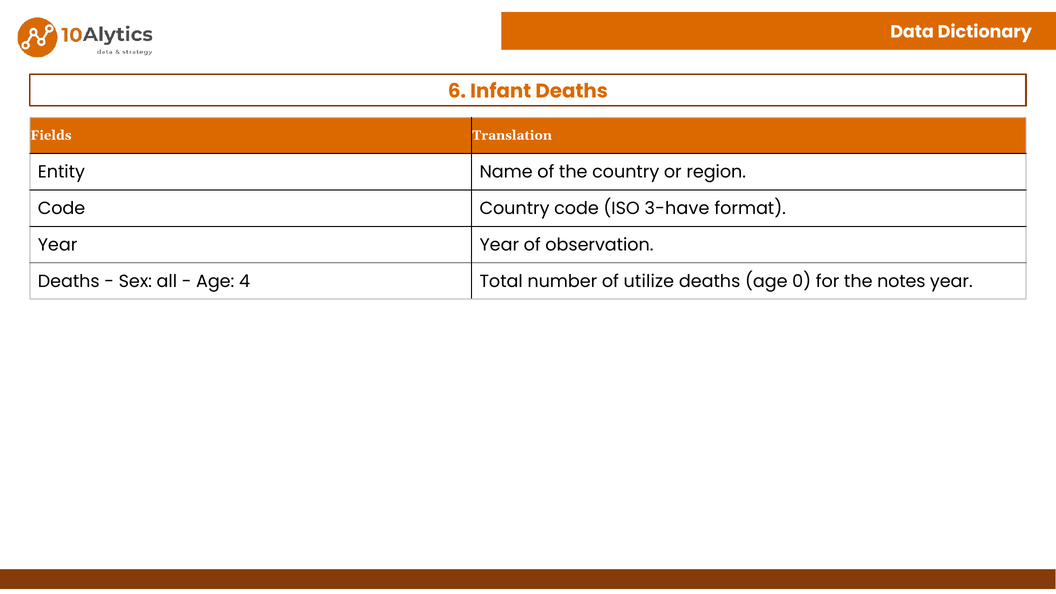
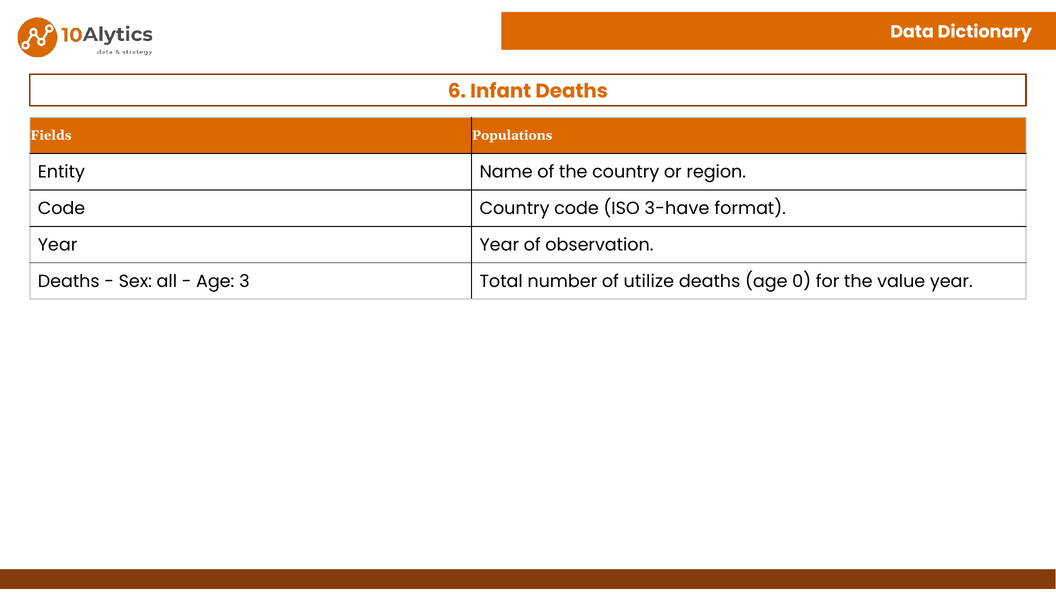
Translation: Translation -> Populations
4: 4 -> 3
notes: notes -> value
